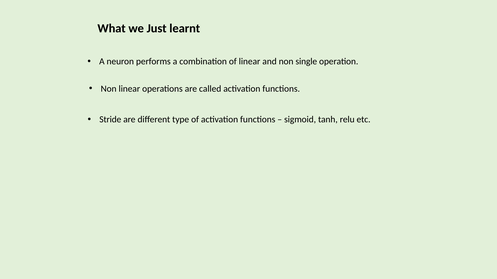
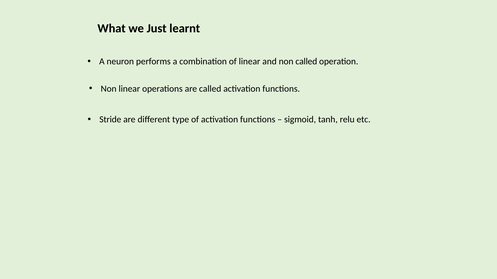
non single: single -> called
